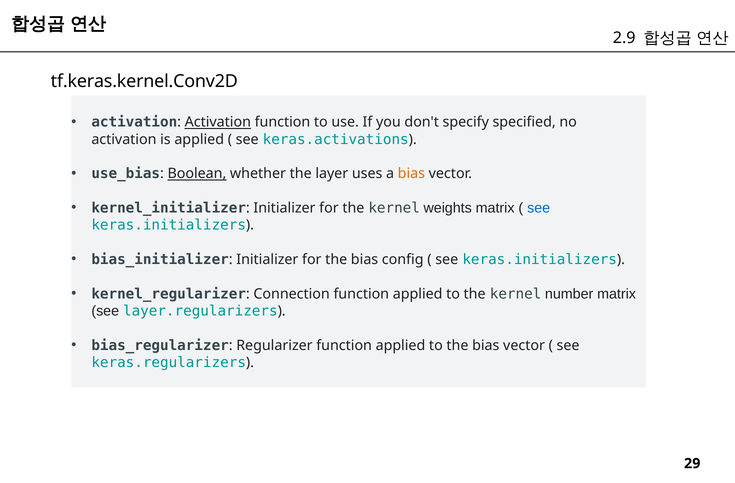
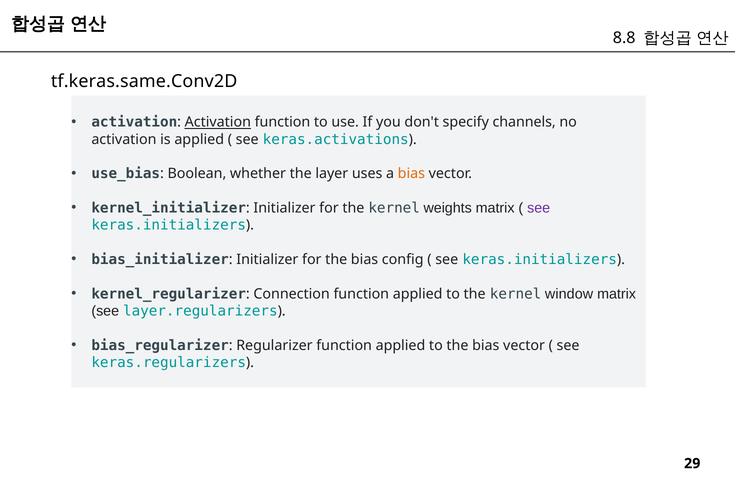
2.9: 2.9 -> 8.8
tf.keras.kernel.Conv2D: tf.keras.kernel.Conv2D -> tf.keras.same.Conv2D
specified: specified -> channels
Boolean underline: present -> none
see at (539, 208) colour: blue -> purple
number: number -> window
